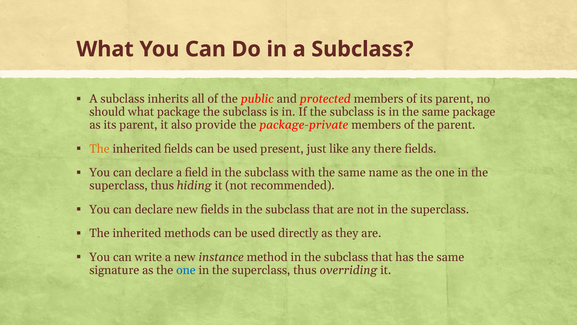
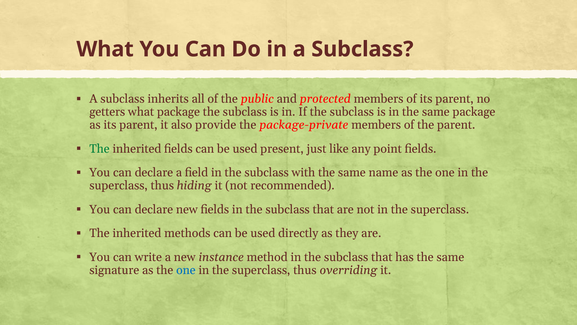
should: should -> getters
The at (100, 149) colour: orange -> green
there: there -> point
